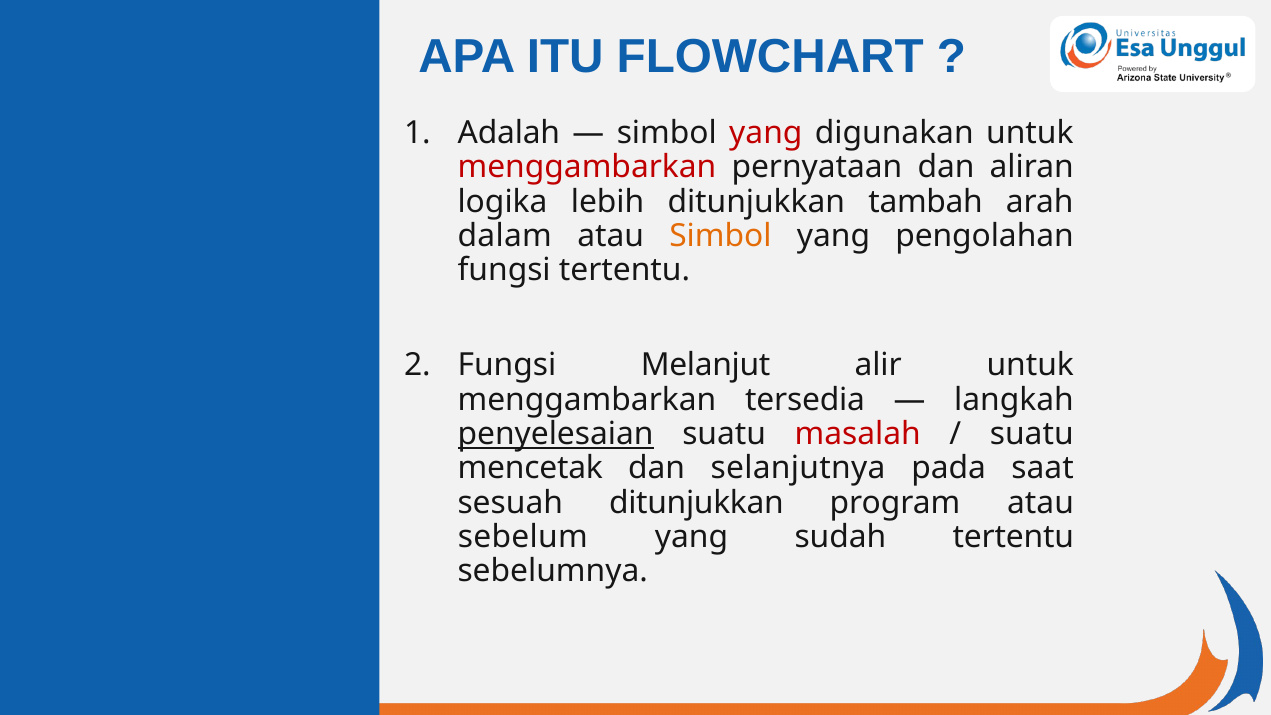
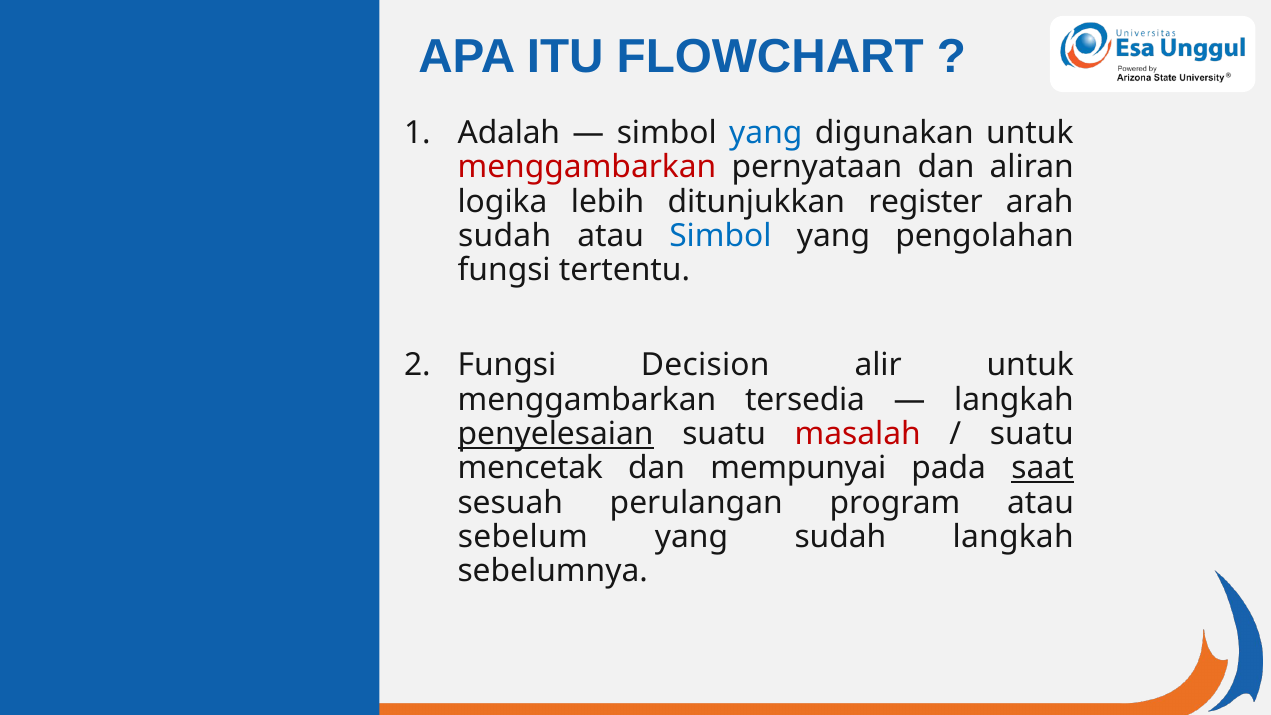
yang at (766, 133) colour: red -> blue
tambah: tambah -> register
dalam at (505, 236): dalam -> sudah
Simbol at (720, 236) colour: orange -> blue
Melanjut: Melanjut -> Decision
selanjutnya: selanjutnya -> mempunyai
saat underline: none -> present
sesuah ditunjukkan: ditunjukkan -> perulangan
sudah tertentu: tertentu -> langkah
